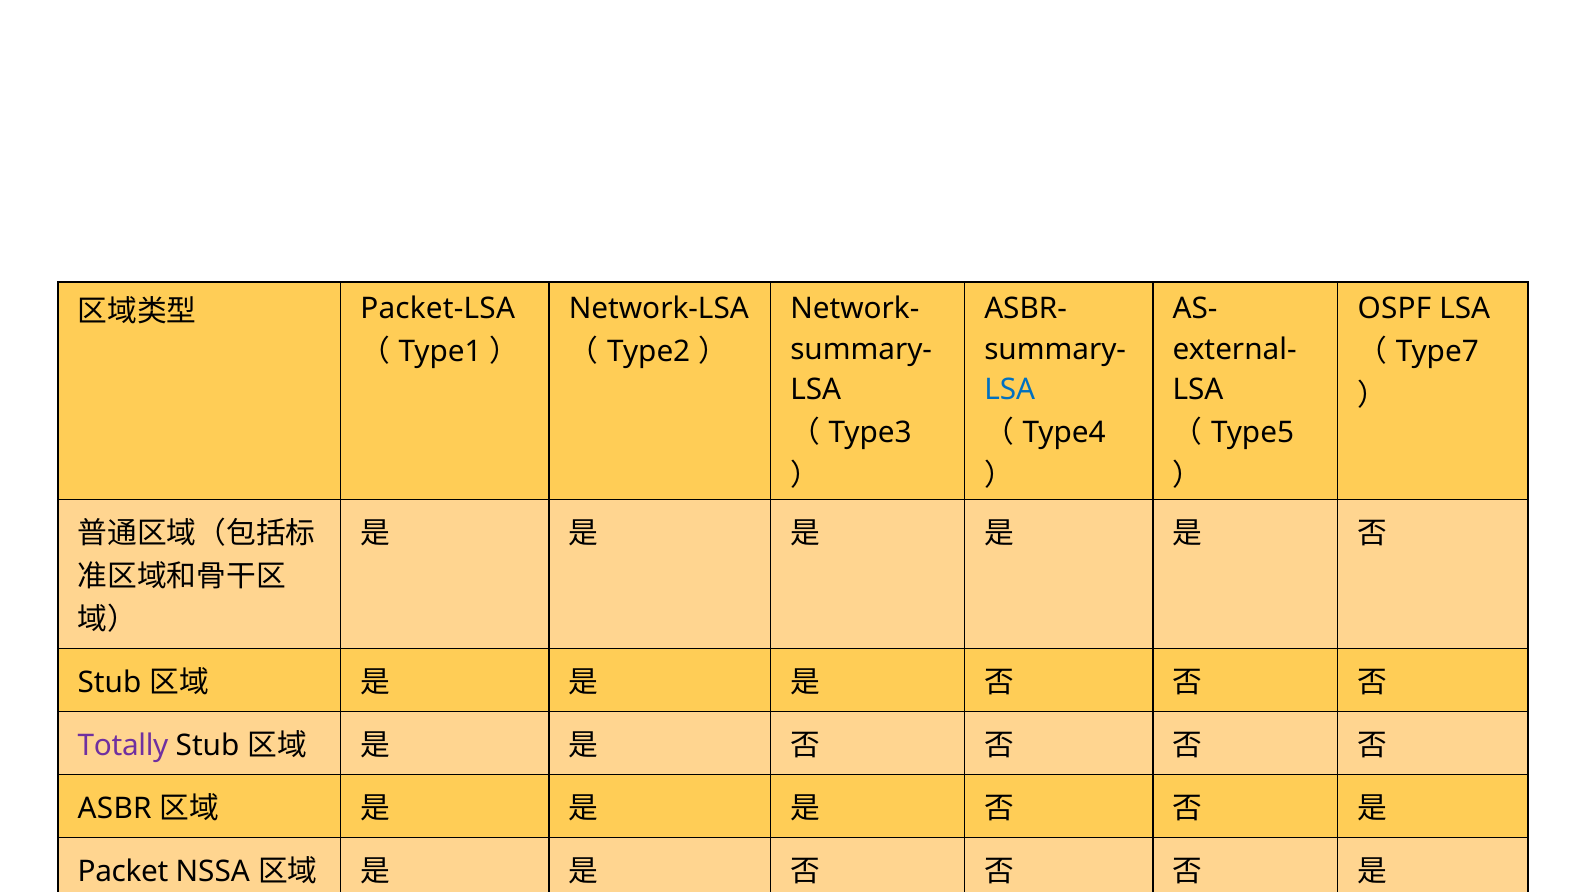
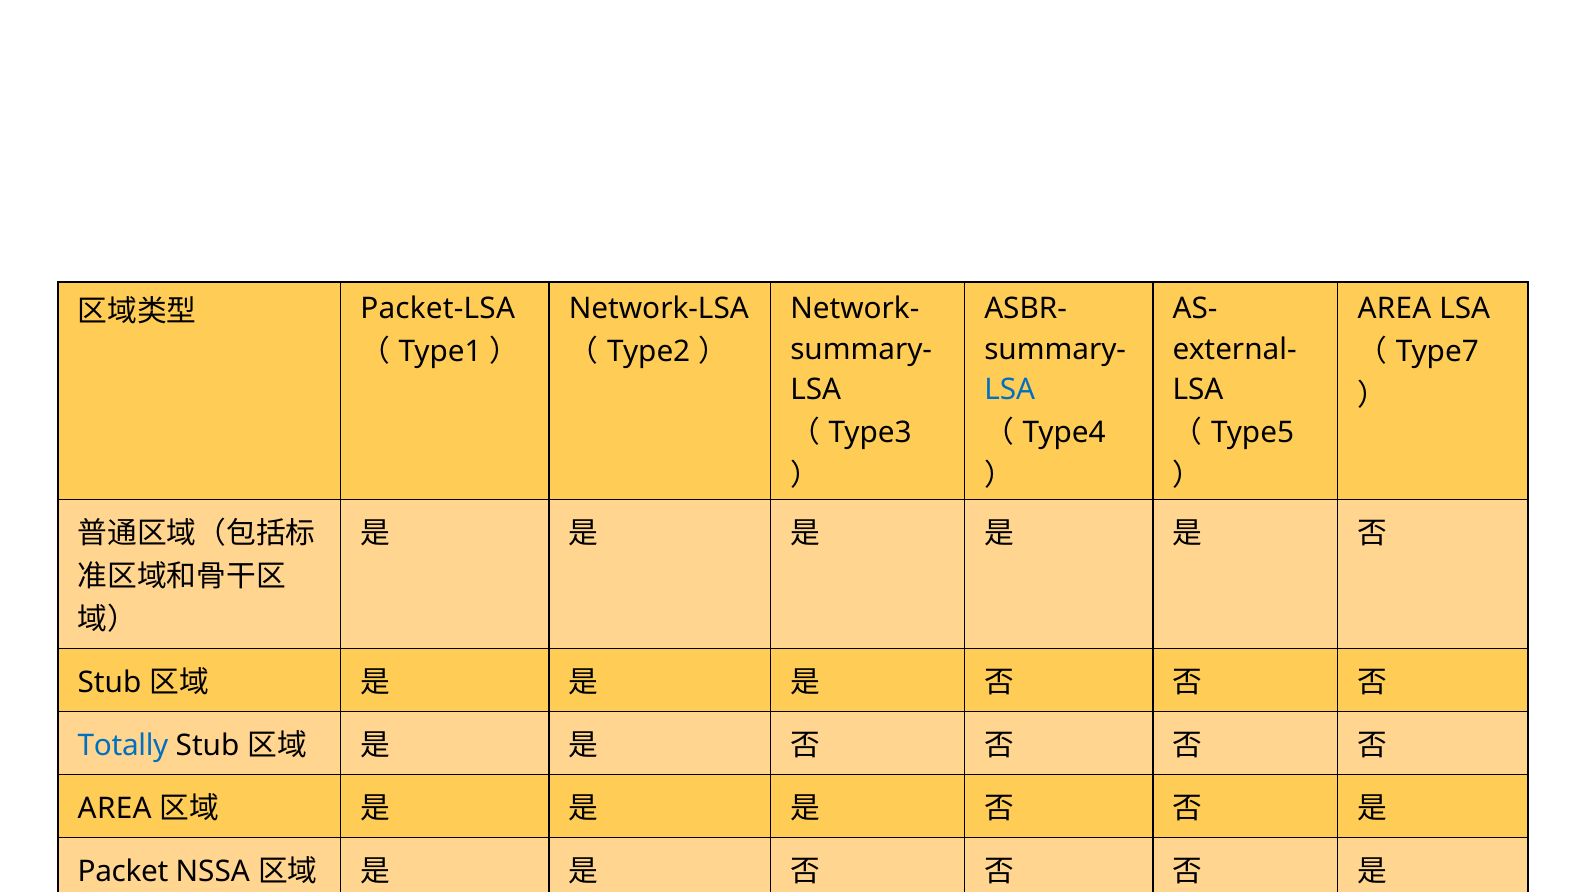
OSPF at (1394, 309): OSPF -> AREA
Totally colour: purple -> blue
ASBR at (115, 809): ASBR -> AREA
